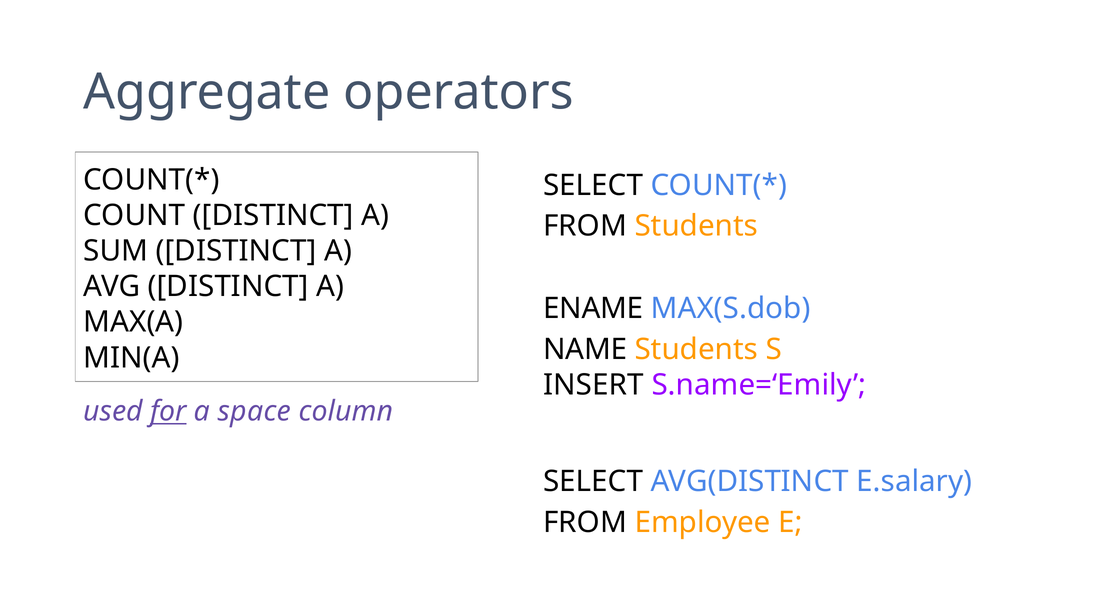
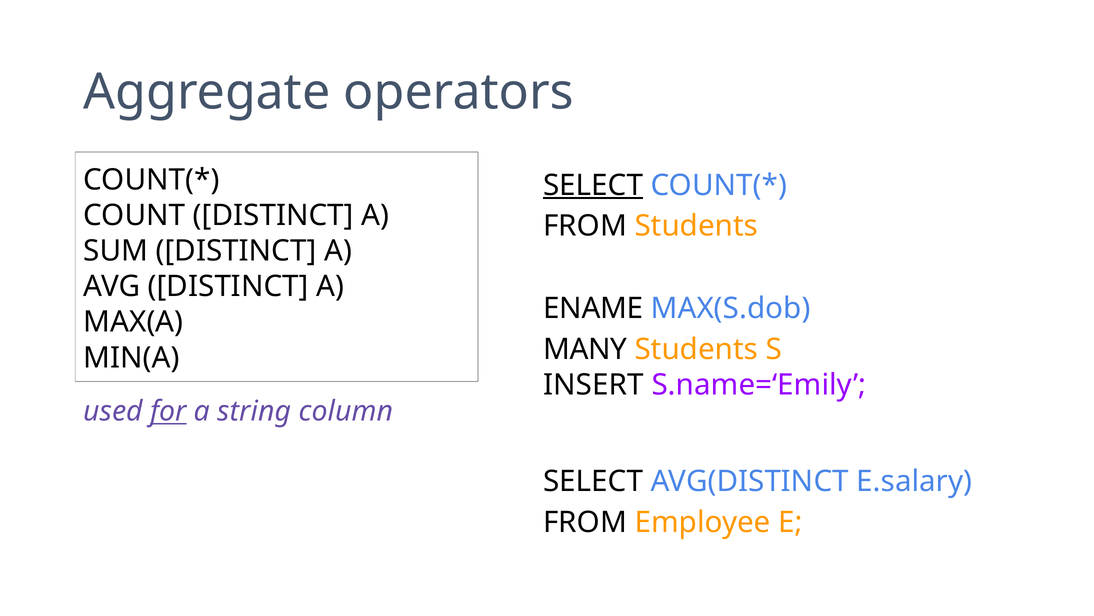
SELECT at (593, 185) underline: none -> present
NAME: NAME -> MANY
space: space -> string
